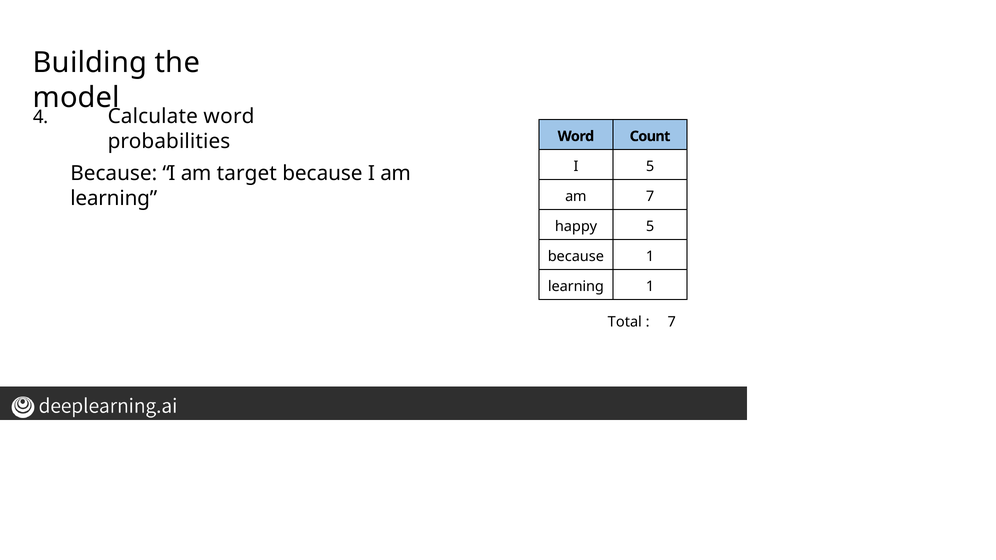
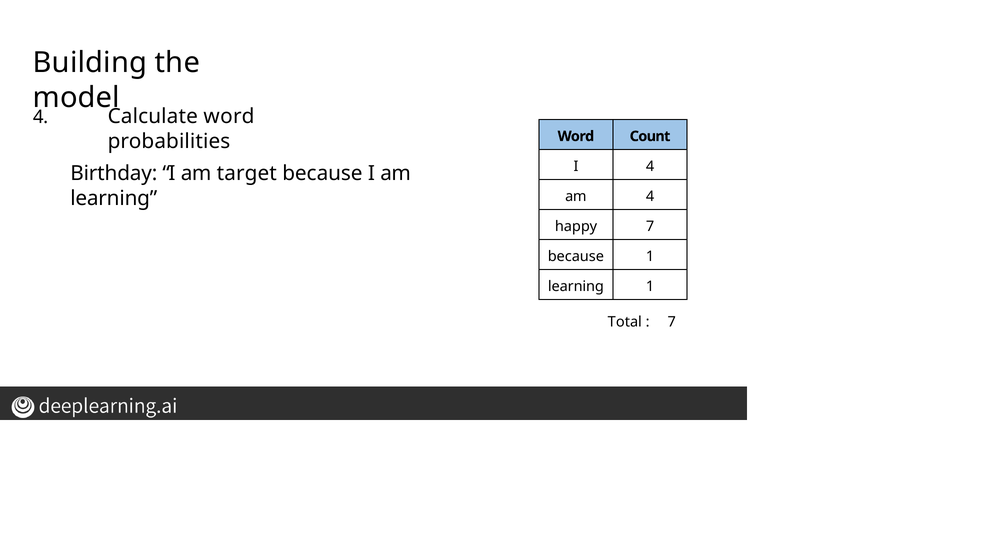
I 5: 5 -> 4
Because at (114, 174): Because -> Birthday
am 7: 7 -> 4
happy 5: 5 -> 7
